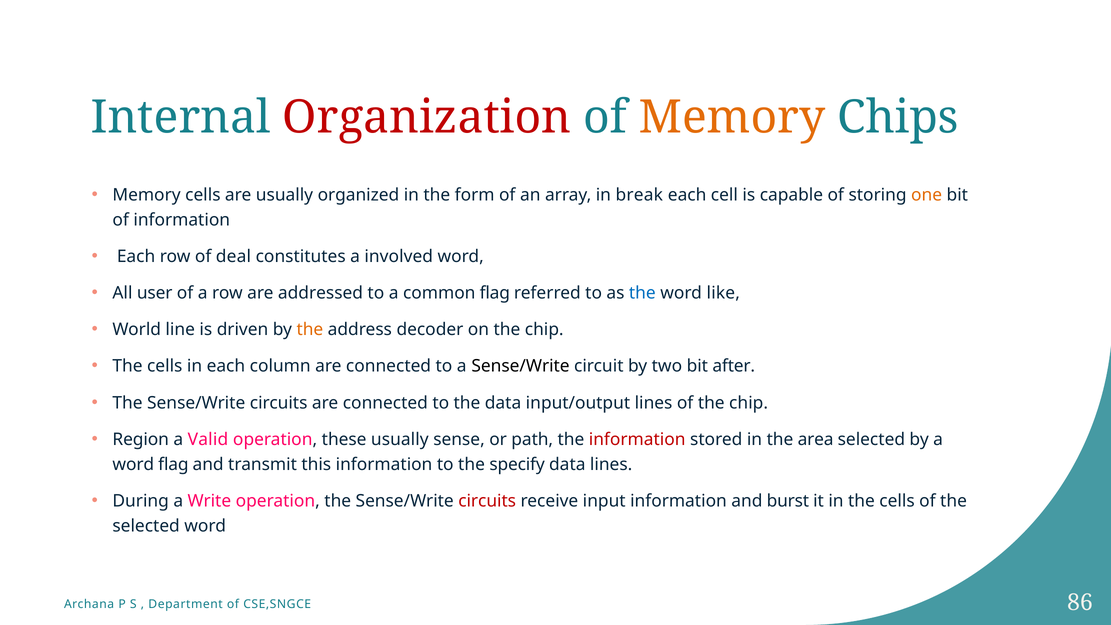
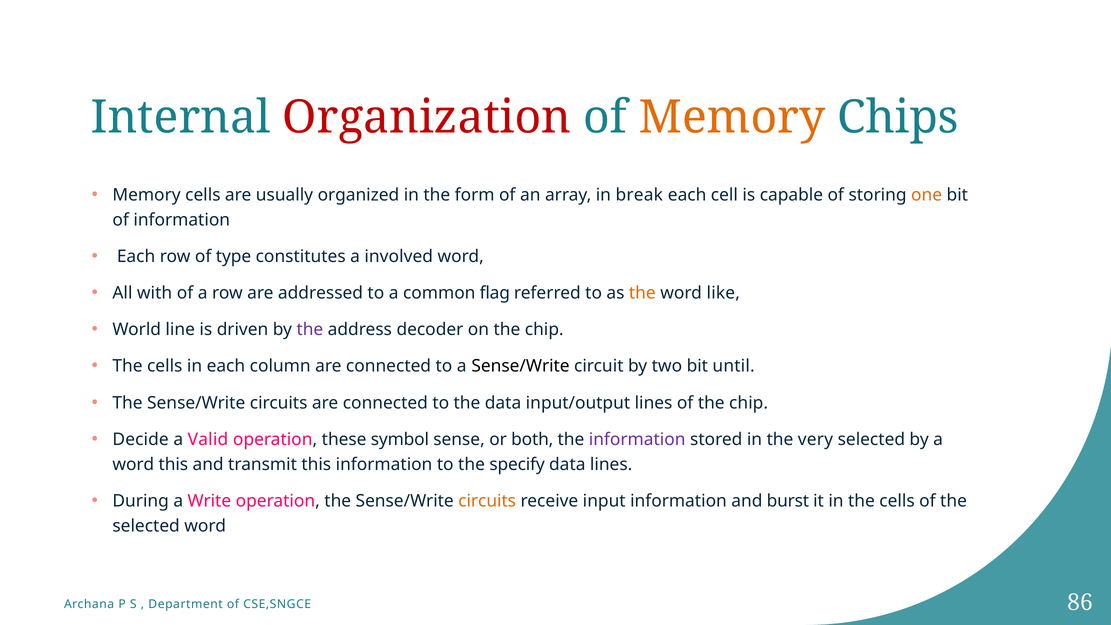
deal: deal -> type
user: user -> with
the at (642, 293) colour: blue -> orange
the at (310, 330) colour: orange -> purple
after: after -> until
Region: Region -> Decide
these usually: usually -> symbol
path: path -> both
information at (637, 439) colour: red -> purple
area: area -> very
word flag: flag -> this
circuits at (487, 501) colour: red -> orange
